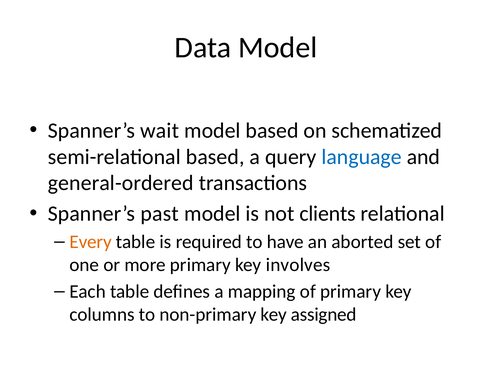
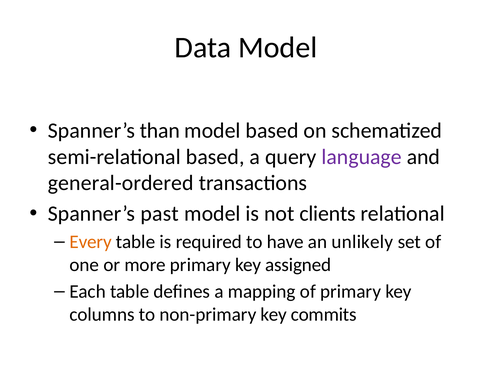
wait: wait -> than
language colour: blue -> purple
aborted: aborted -> unlikely
involves: involves -> assigned
assigned: assigned -> commits
